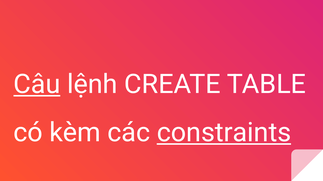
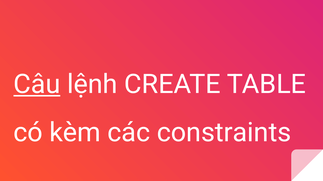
constraints underline: present -> none
